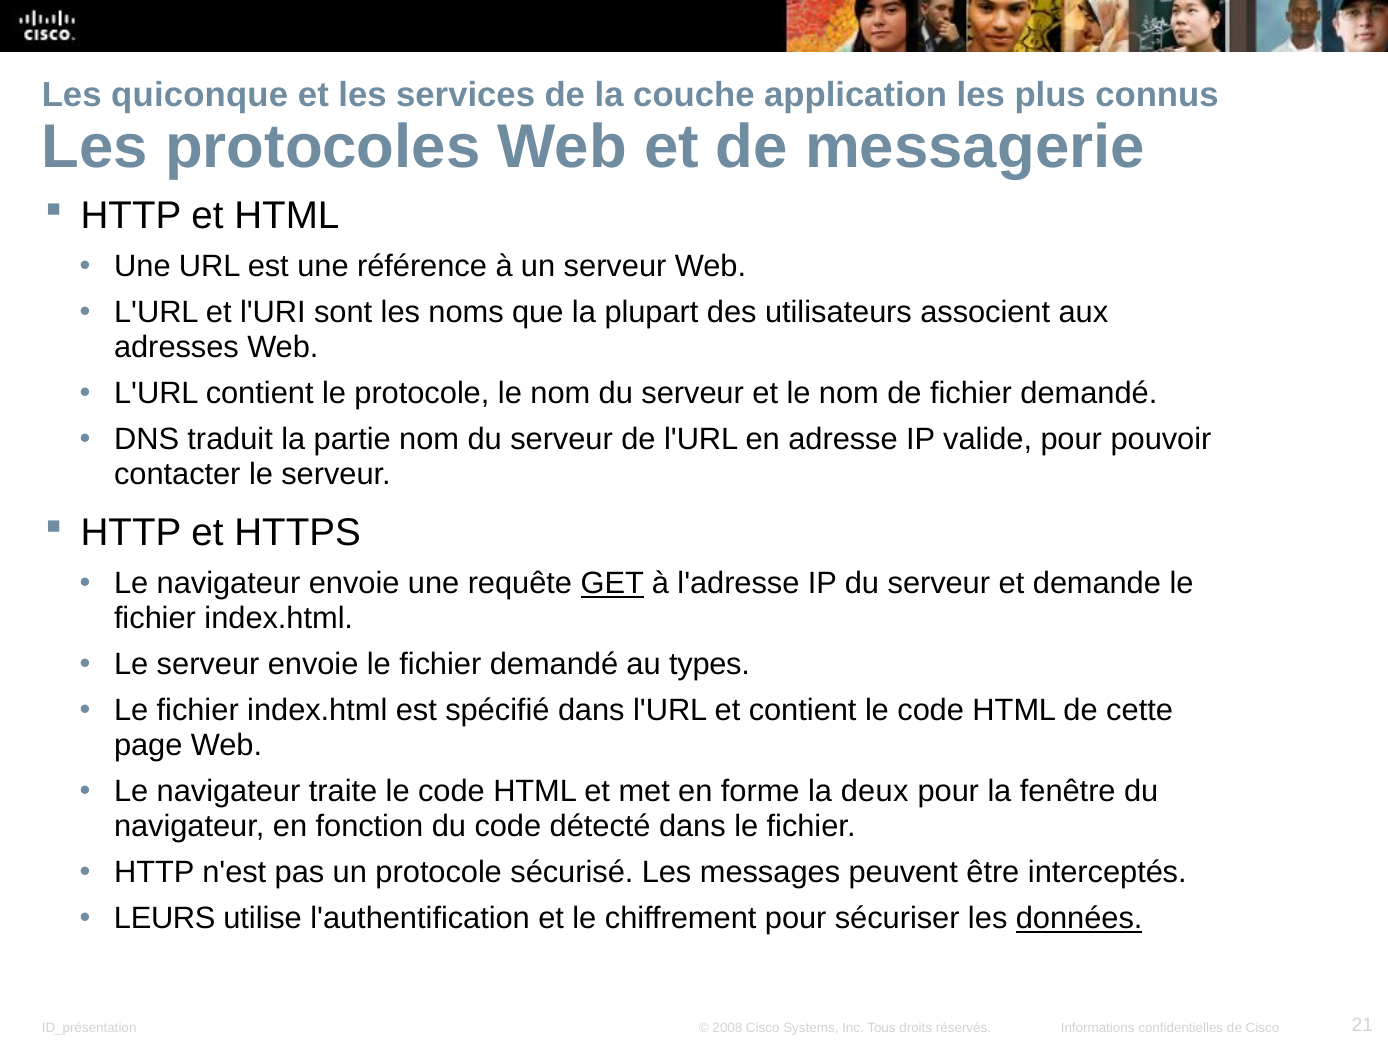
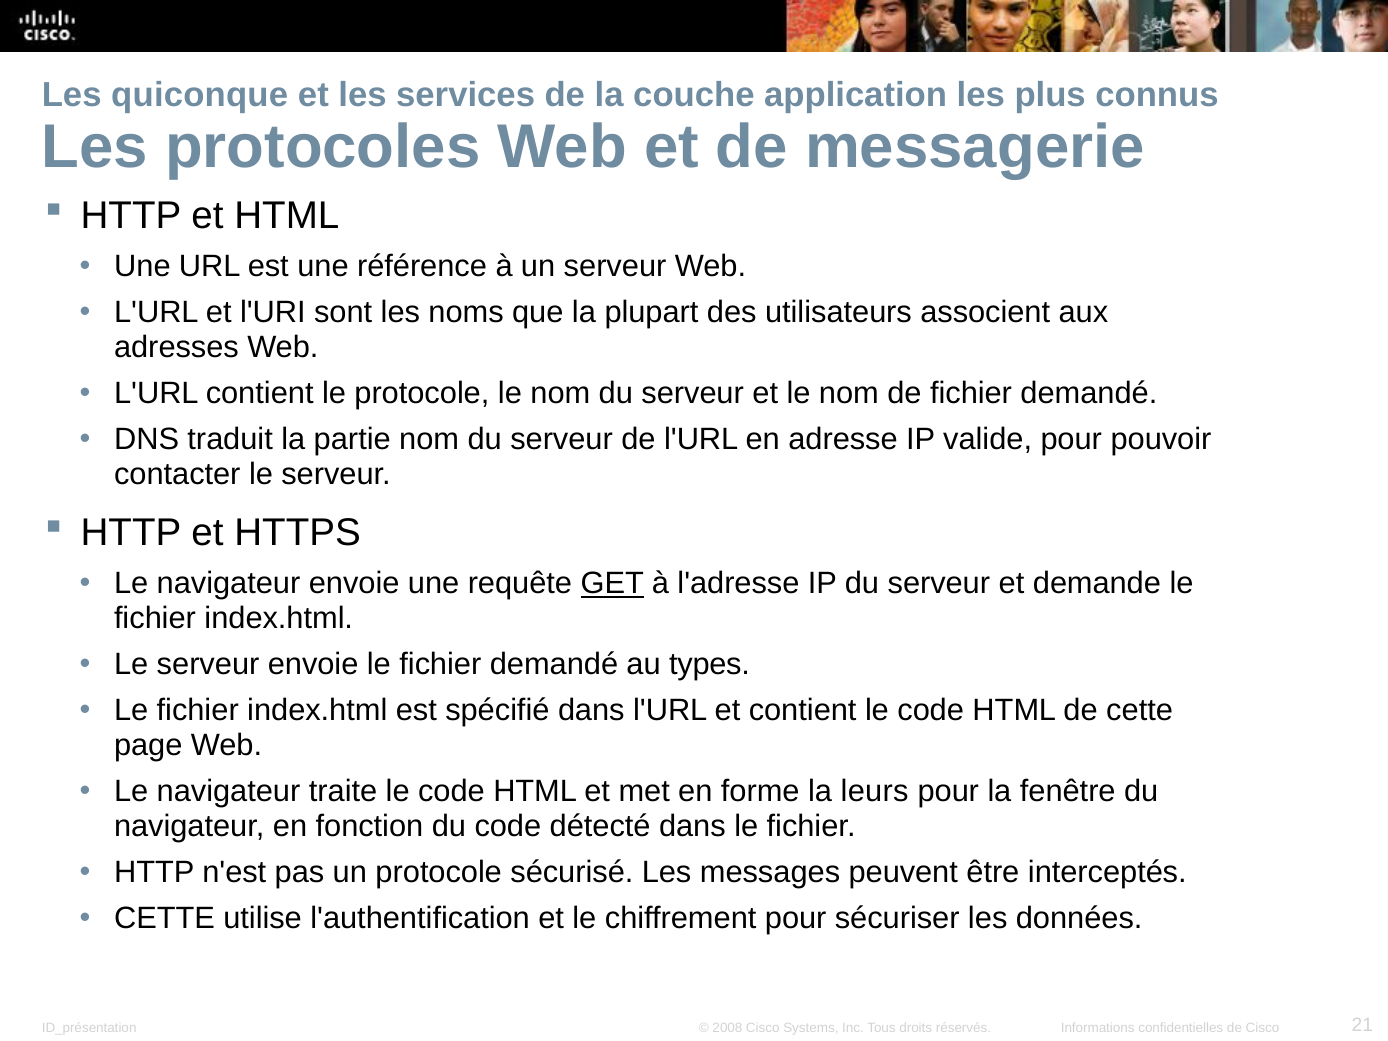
deux: deux -> leurs
LEURS at (165, 919): LEURS -> CETTE
données underline: present -> none
